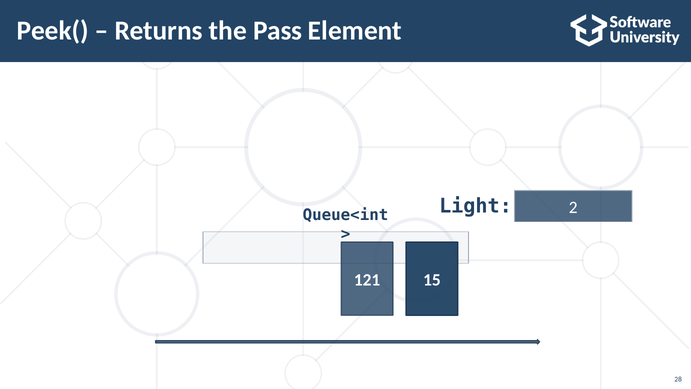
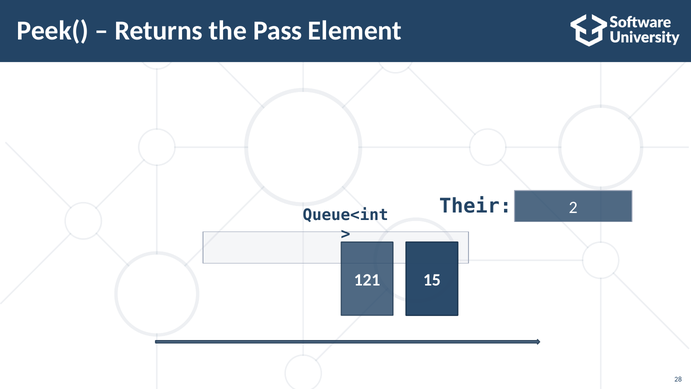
Light: Light -> Their
